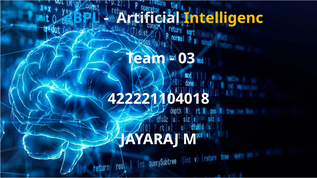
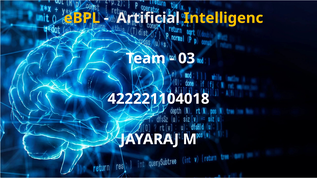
eBPL colour: light blue -> yellow
